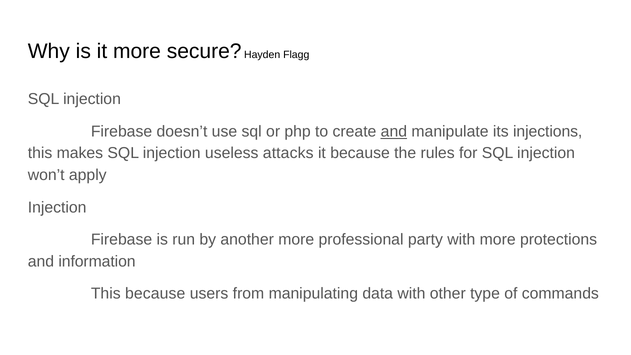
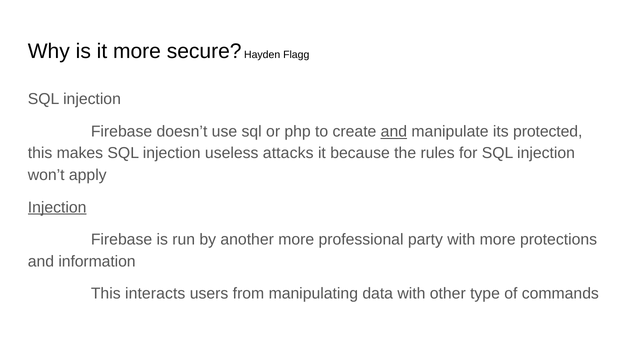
injections: injections -> protected
Injection at (57, 207) underline: none -> present
This because: because -> interacts
